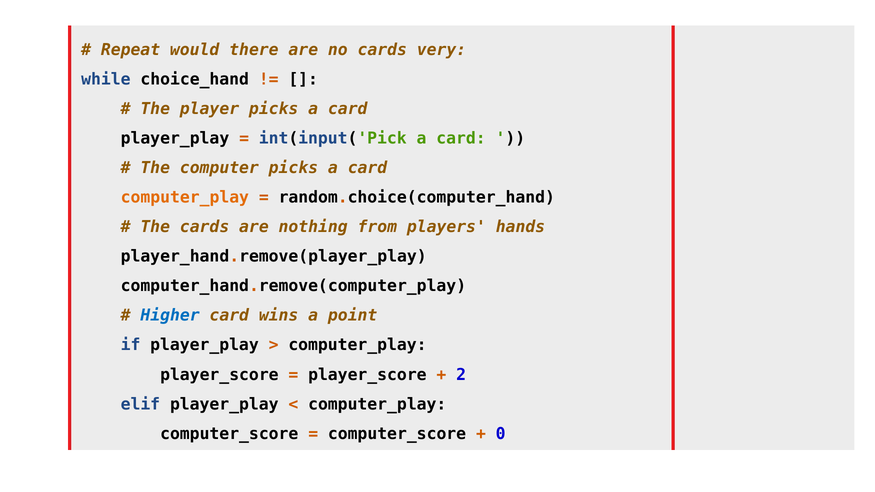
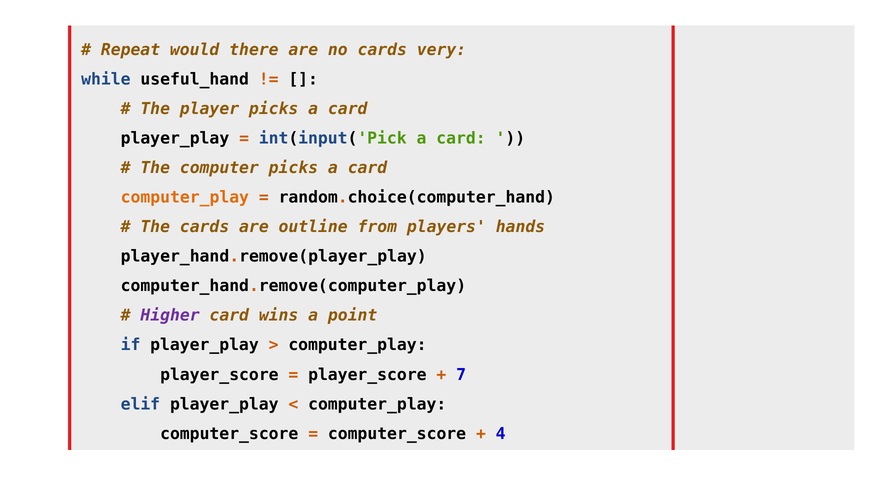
choice_hand: choice_hand -> useful_hand
nothing: nothing -> outline
Higher colour: blue -> purple
2: 2 -> 7
0: 0 -> 4
